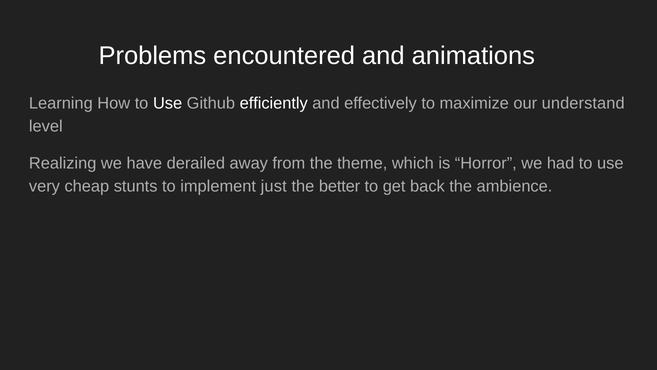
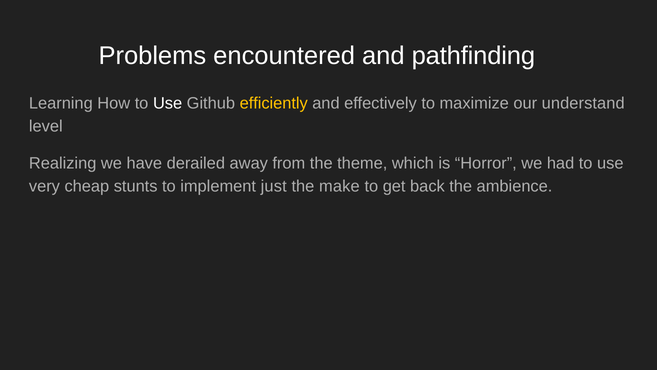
animations: animations -> pathfinding
efficiently colour: white -> yellow
better: better -> make
